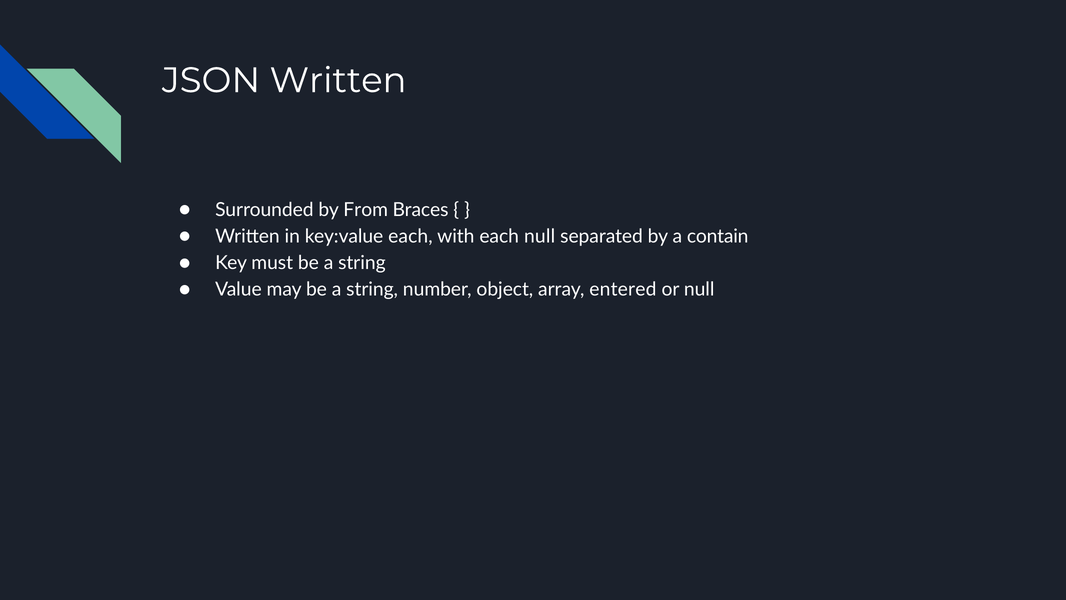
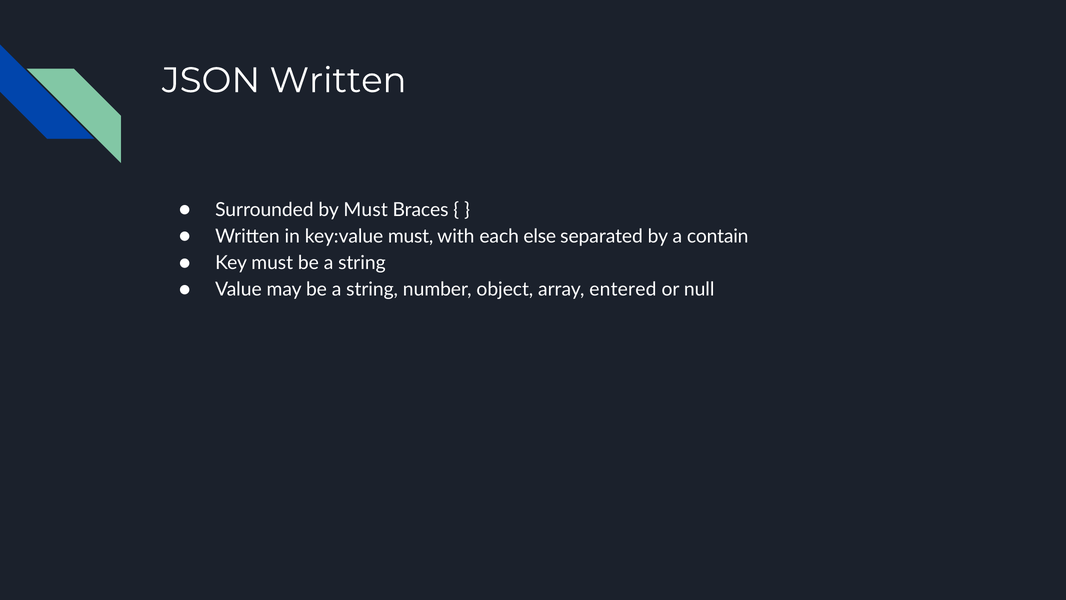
by From: From -> Must
key:value each: each -> must
each null: null -> else
